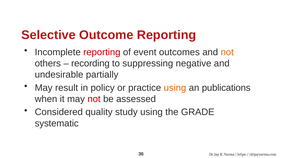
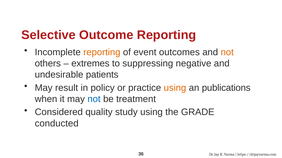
reporting at (102, 52) colour: red -> orange
recording: recording -> extremes
partially: partially -> patients
not at (94, 99) colour: red -> blue
assessed: assessed -> treatment
systematic: systematic -> conducted
